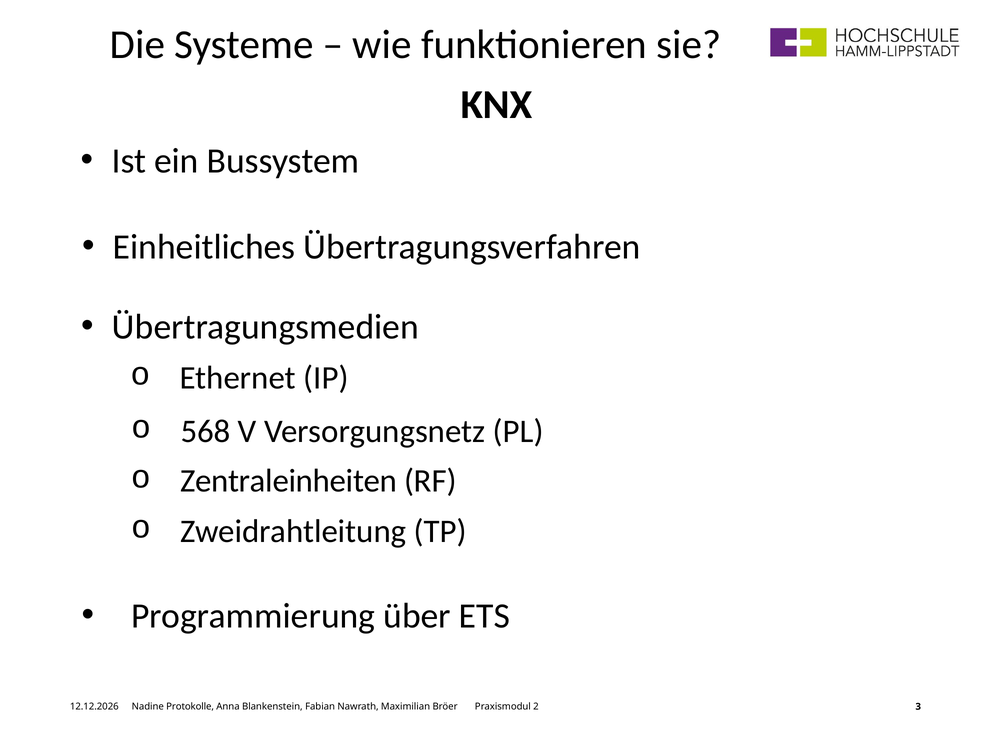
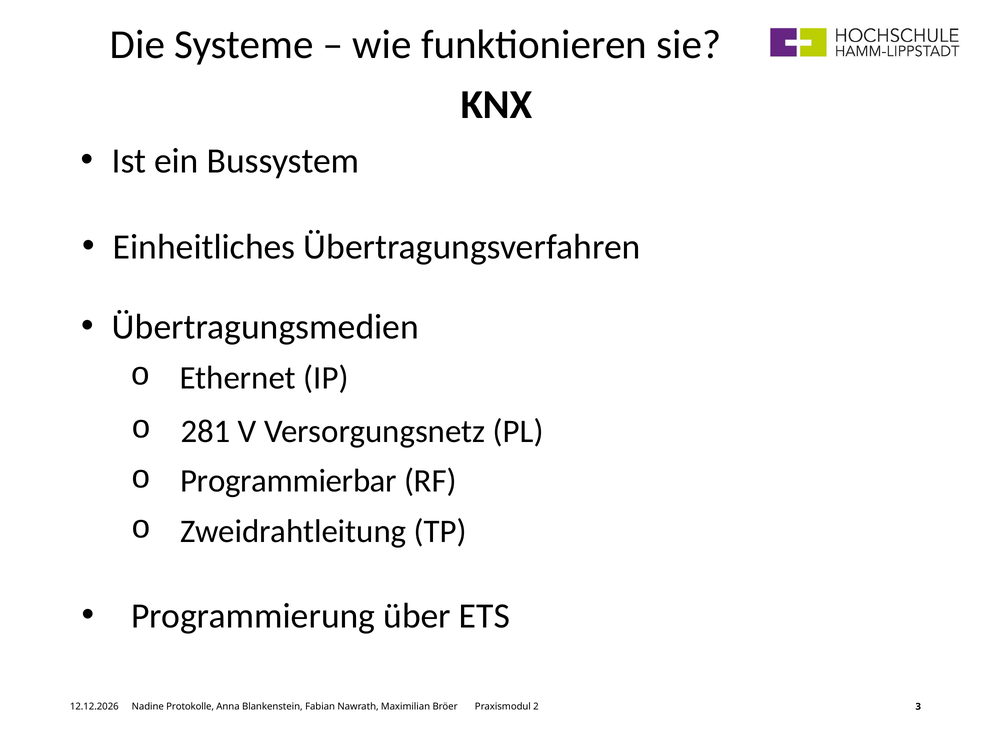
568: 568 -> 281
Zentraleinheiten: Zentraleinheiten -> Programmierbar
